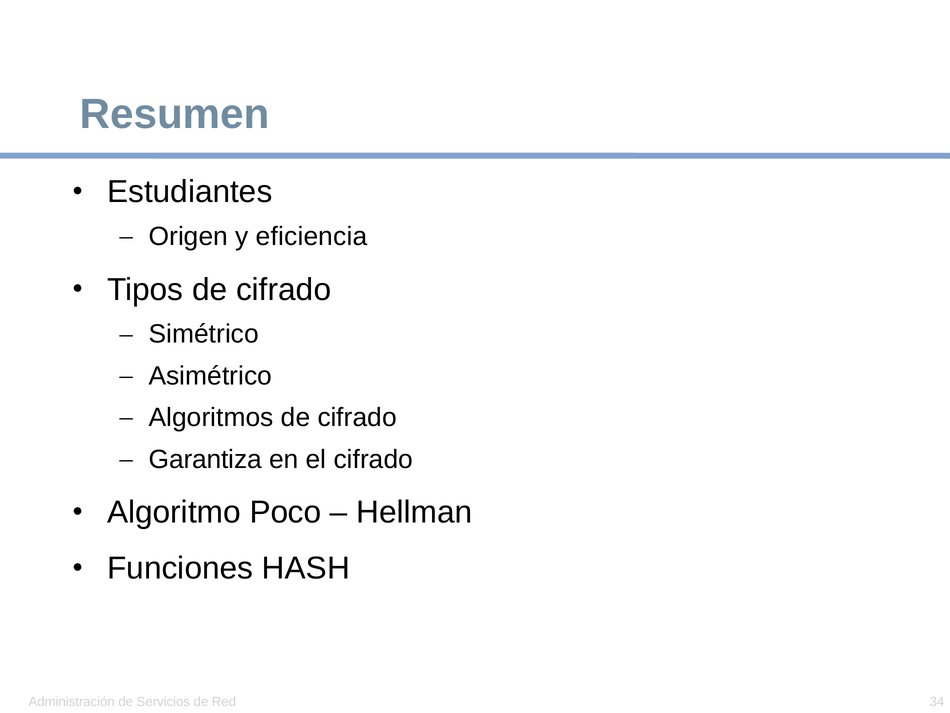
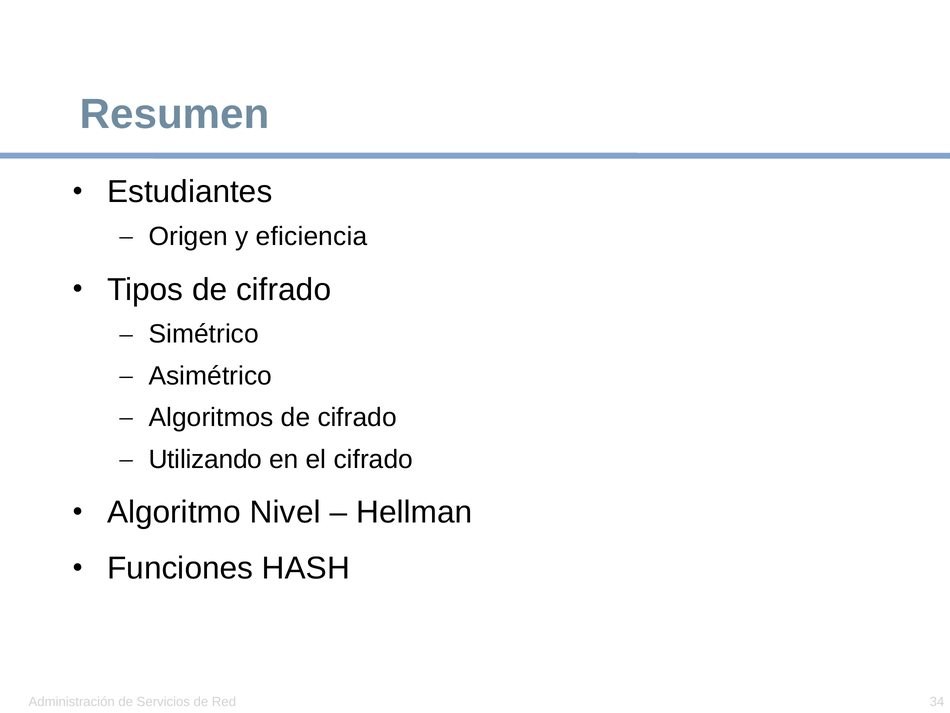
Garantiza: Garantiza -> Utilizando
Poco: Poco -> Nivel
